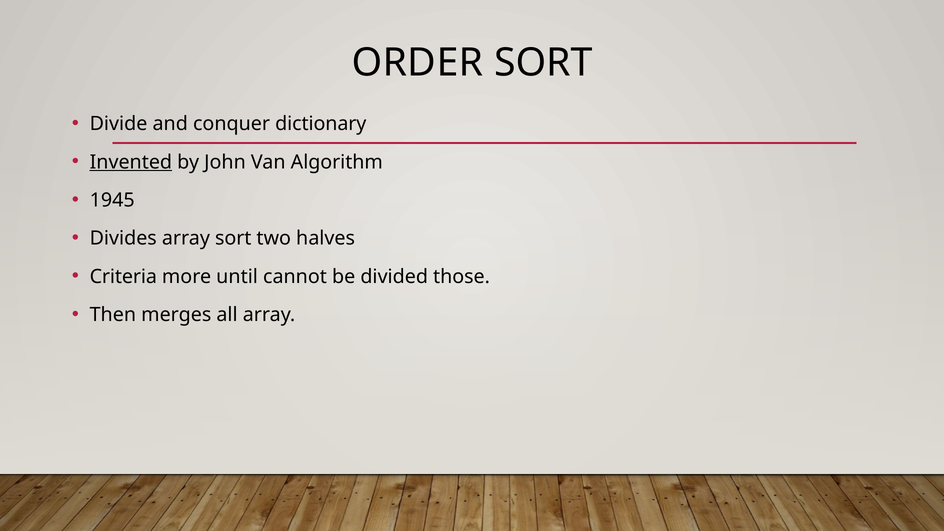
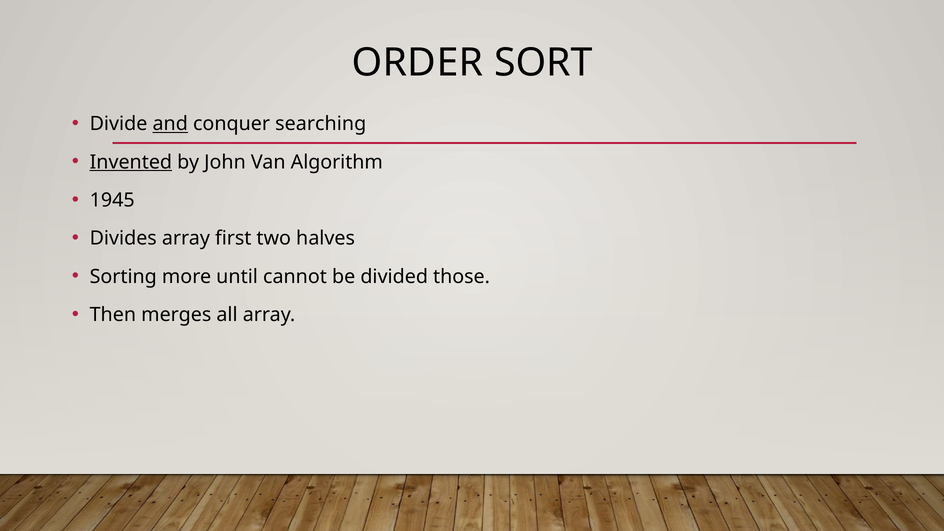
and underline: none -> present
dictionary: dictionary -> searching
array sort: sort -> first
Criteria: Criteria -> Sorting
